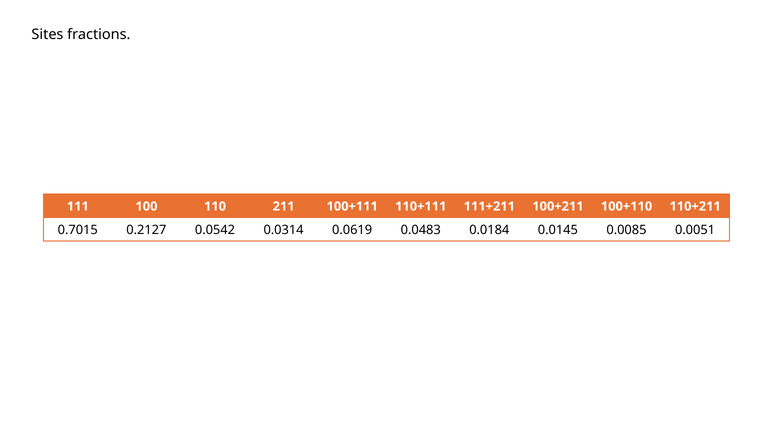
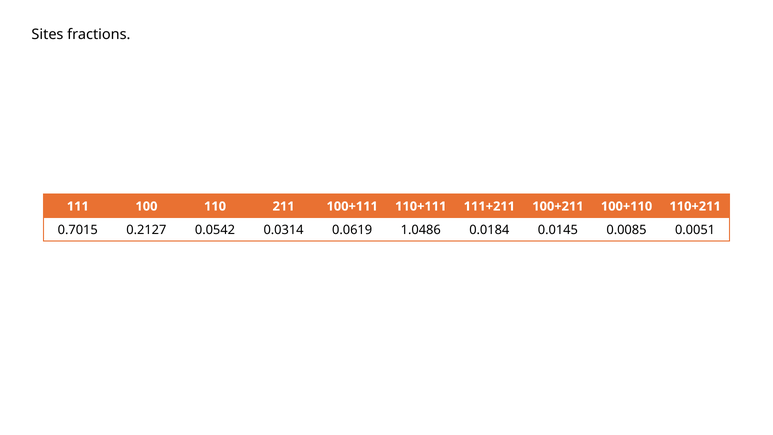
0.0483: 0.0483 -> 1.0486
